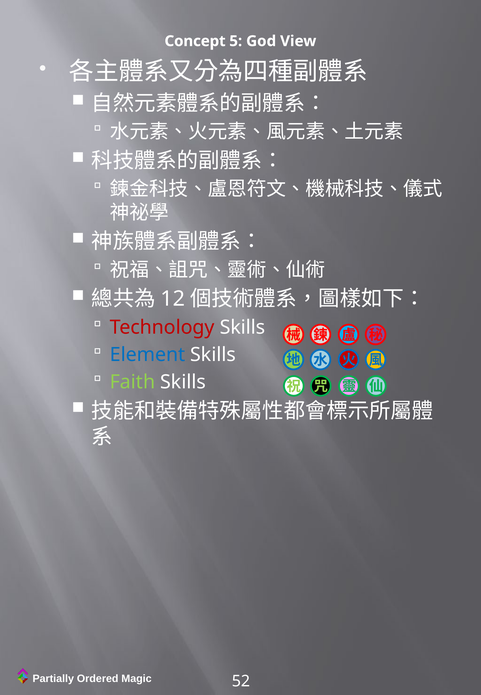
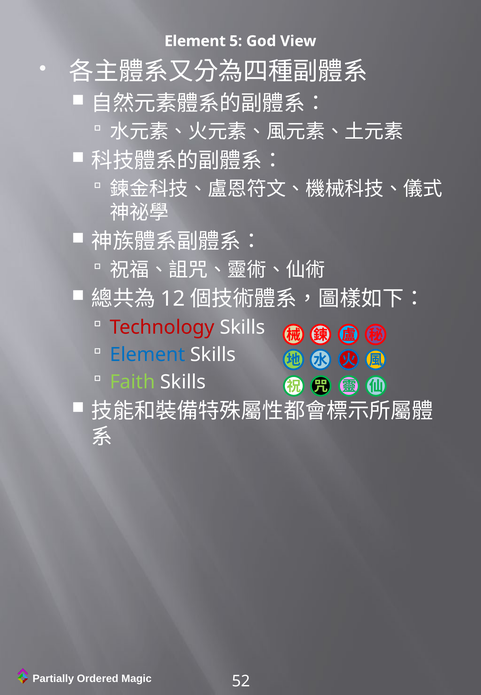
Concept at (195, 41): Concept -> Element
